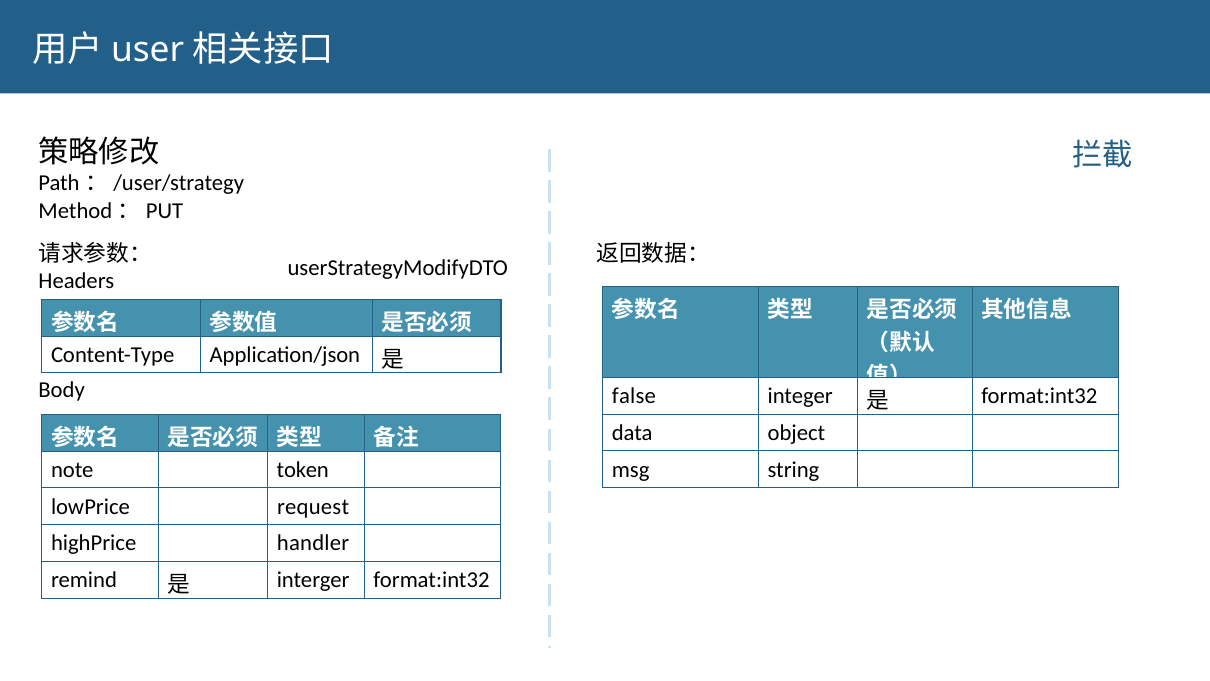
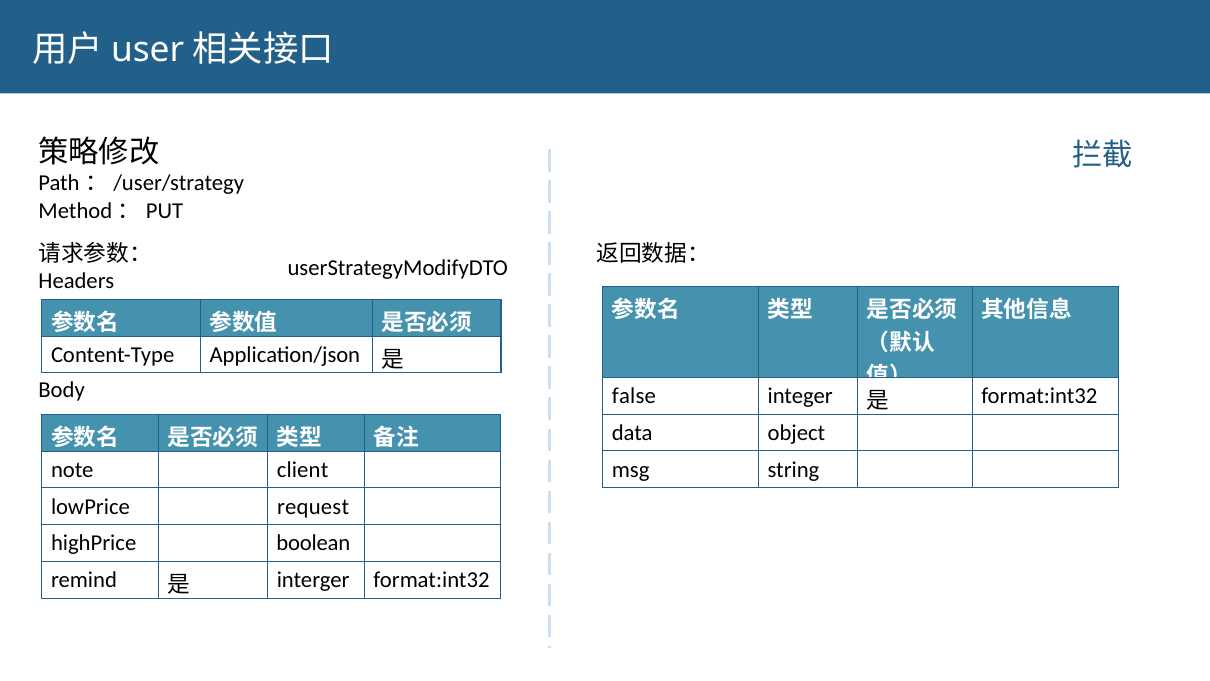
token: token -> client
handler: handler -> boolean
